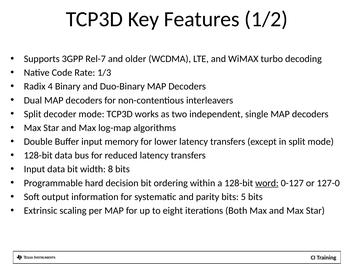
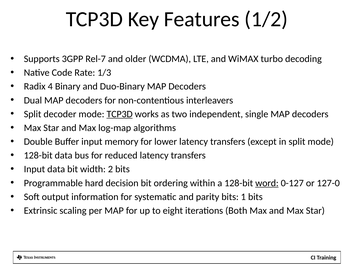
TCP3D at (120, 114) underline: none -> present
8: 8 -> 2
5: 5 -> 1
